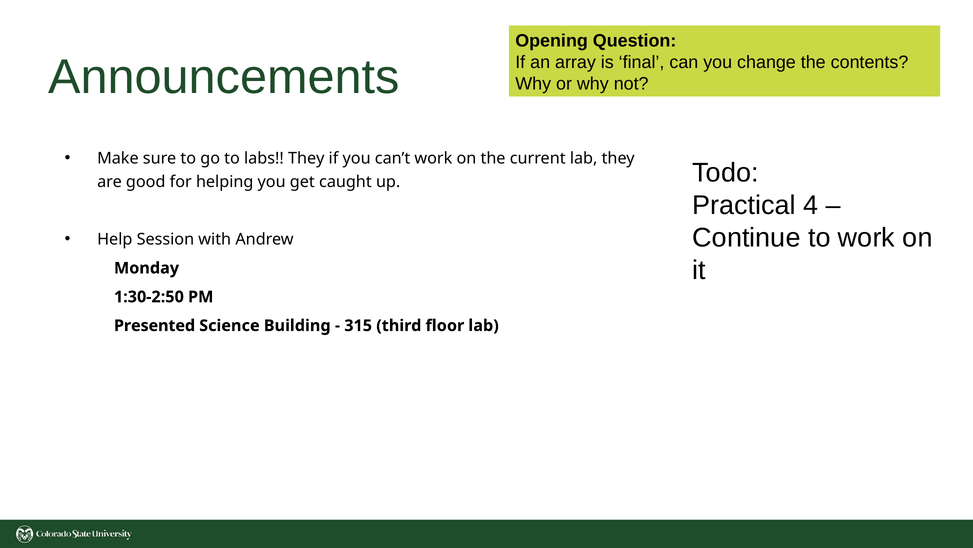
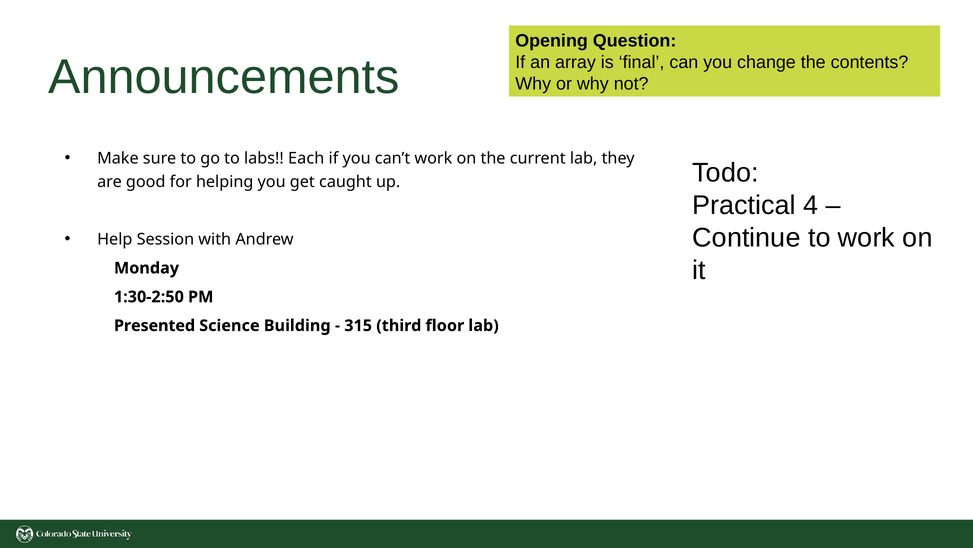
labs They: They -> Each
